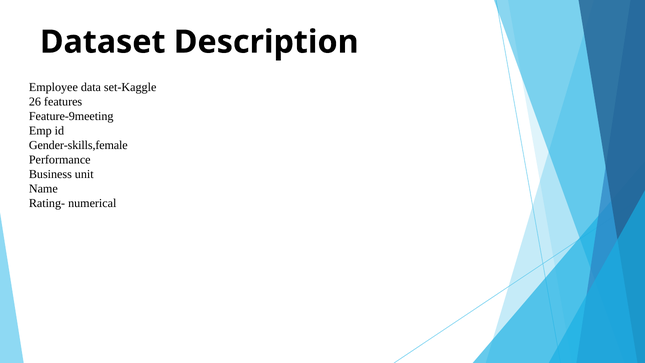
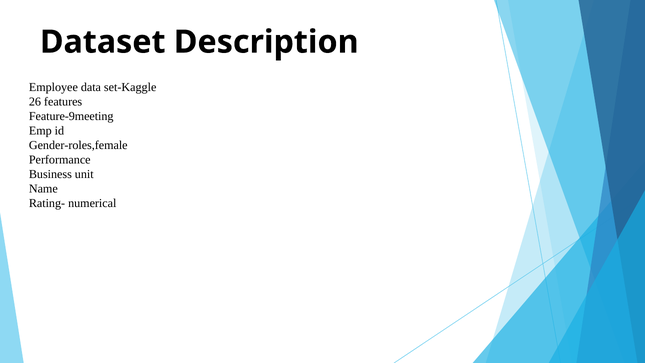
Gender-skills,female: Gender-skills,female -> Gender-roles,female
